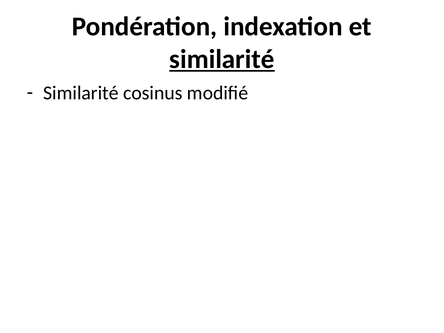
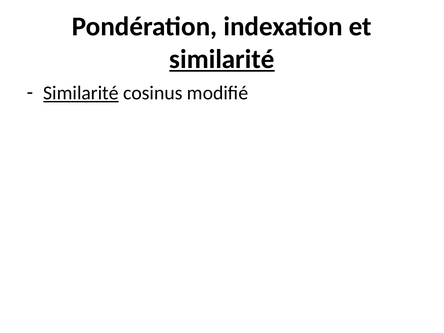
Similarité at (81, 93) underline: none -> present
